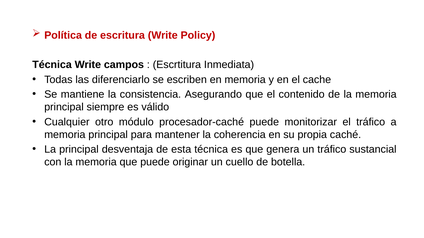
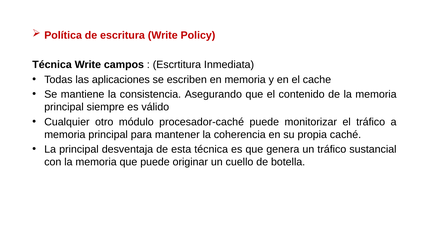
diferenciarlo: diferenciarlo -> aplicaciones
